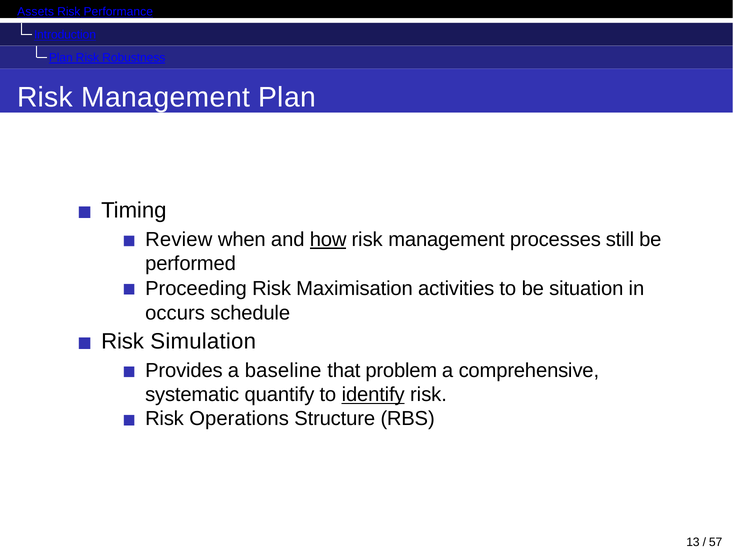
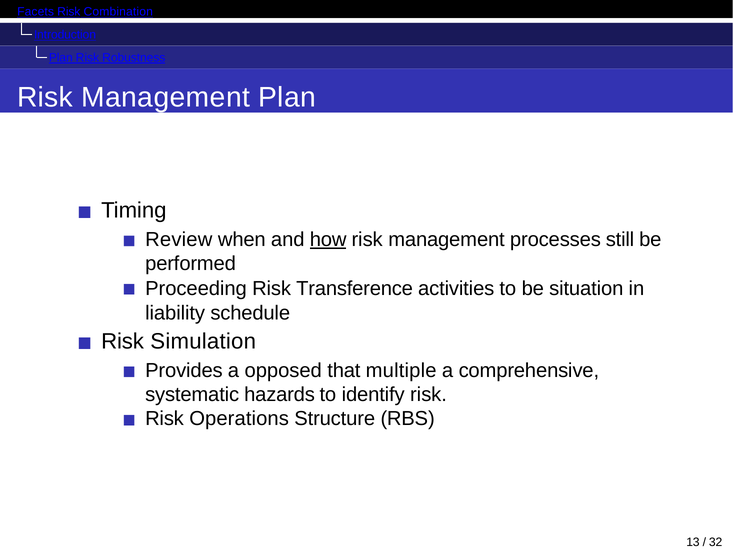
Assets: Assets -> Facets
Performance: Performance -> Combination
Maximisation: Maximisation -> Transference
occurs: occurs -> liability
baseline: baseline -> opposed
problem: problem -> multiple
quantify: quantify -> hazards
identify underline: present -> none
57: 57 -> 32
